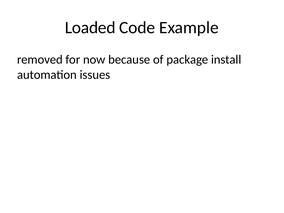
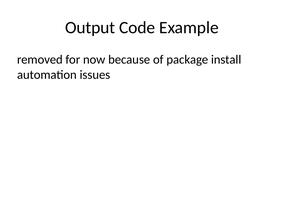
Loaded: Loaded -> Output
